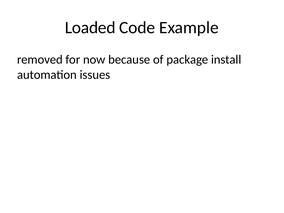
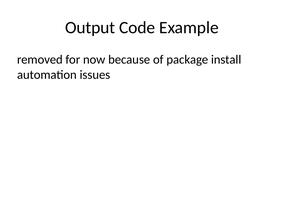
Loaded: Loaded -> Output
